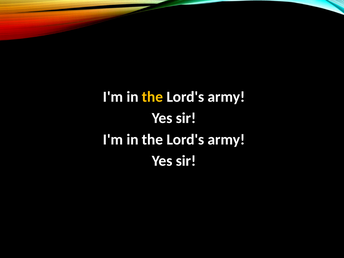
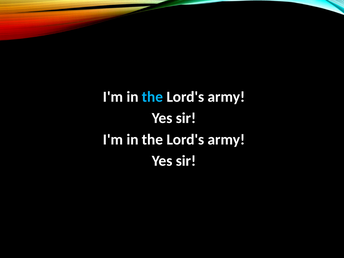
the at (153, 97) colour: yellow -> light blue
